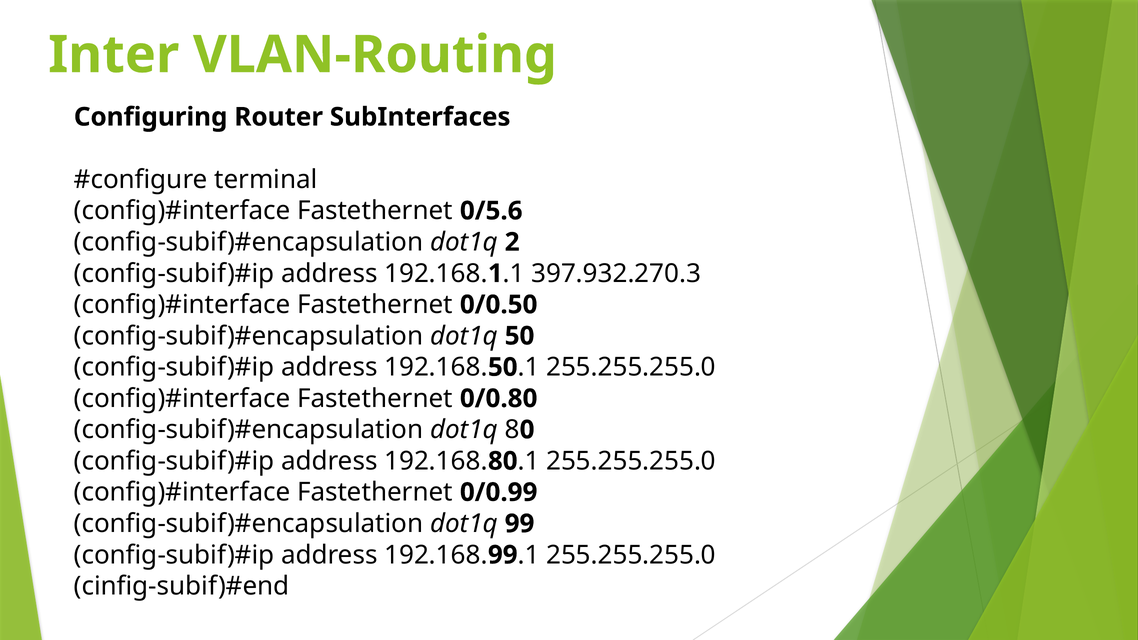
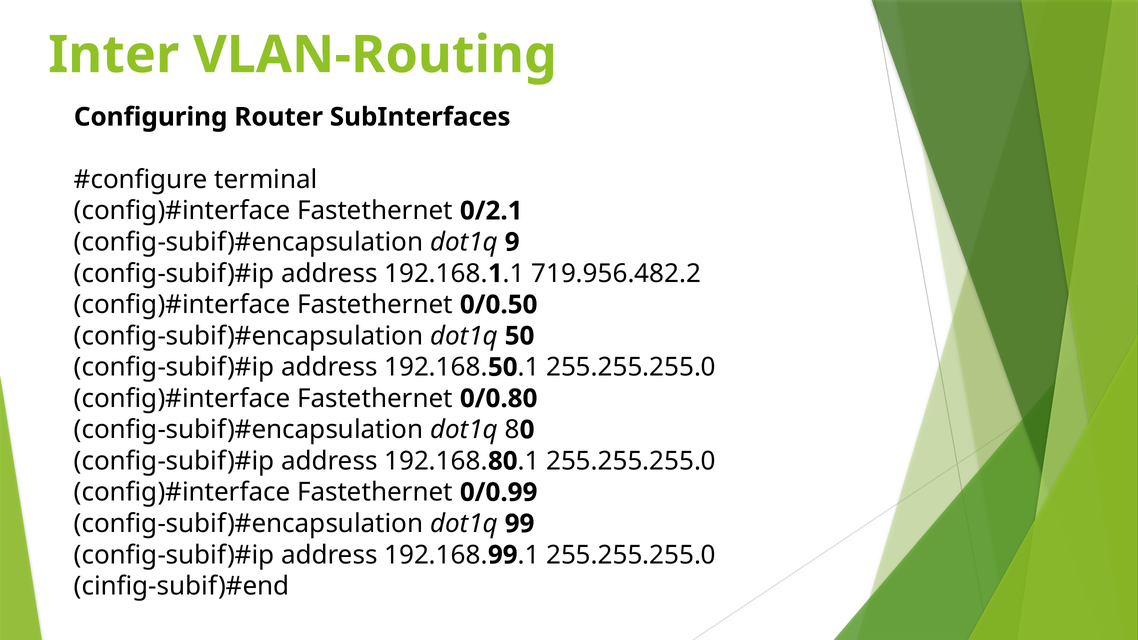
0/5.6: 0/5.6 -> 0/2.1
2: 2 -> 9
397.932.270.3: 397.932.270.3 -> 719.956.482.2
